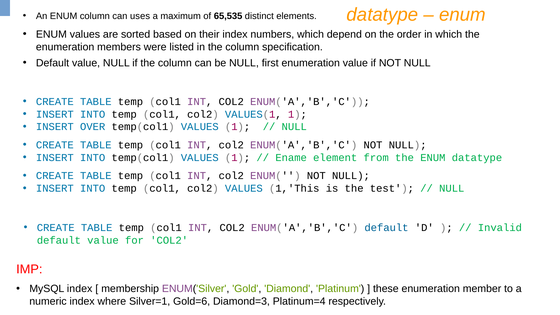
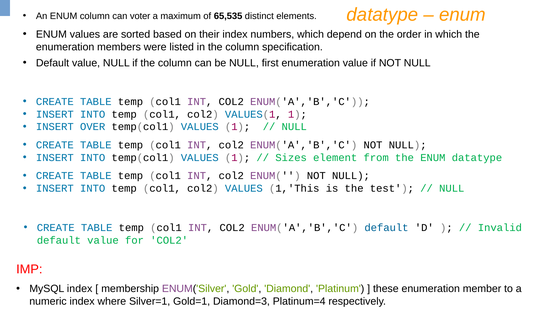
uses: uses -> voter
Ename: Ename -> Sizes
Gold=6: Gold=6 -> Gold=1
